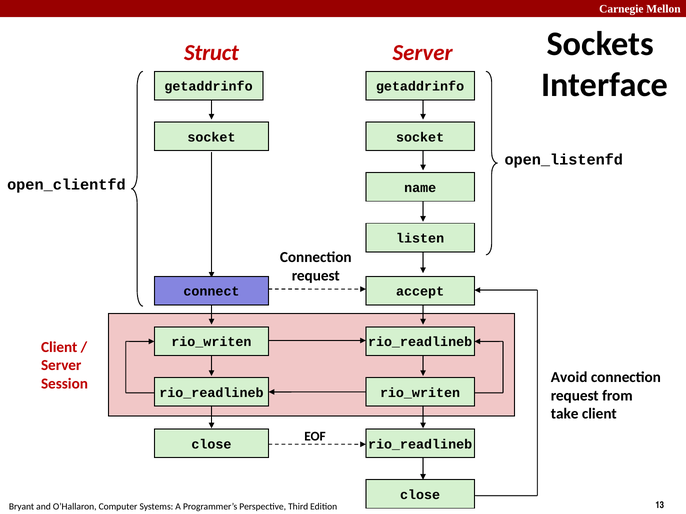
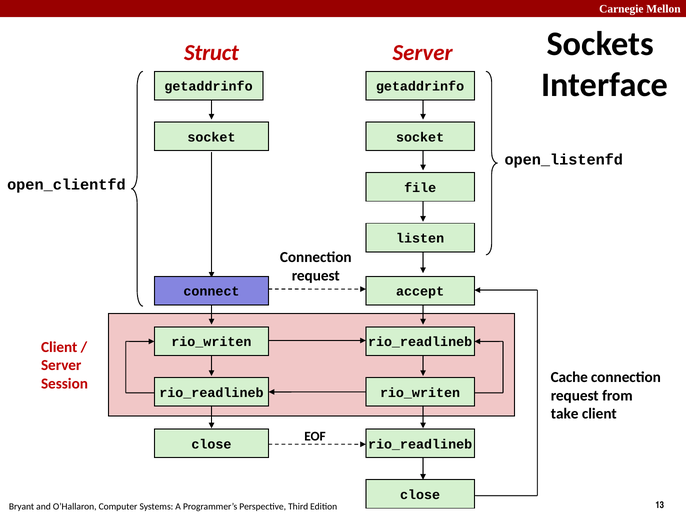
name: name -> file
Avoid: Avoid -> Cache
